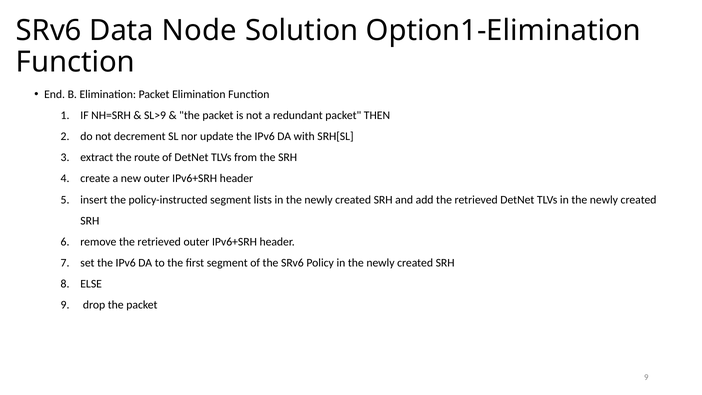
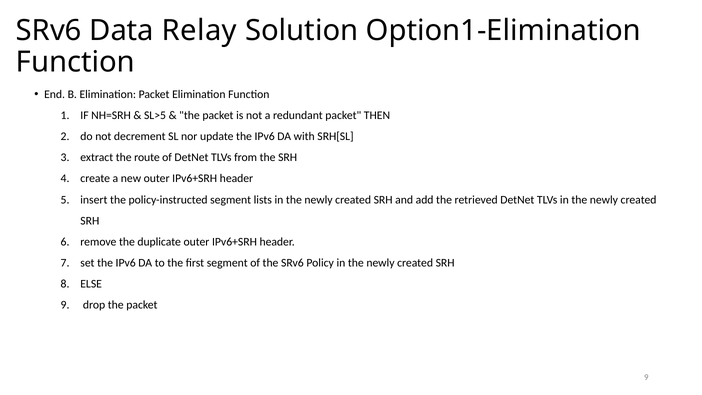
Node: Node -> Relay
SL>9: SL>9 -> SL>5
remove the retrieved: retrieved -> duplicate
